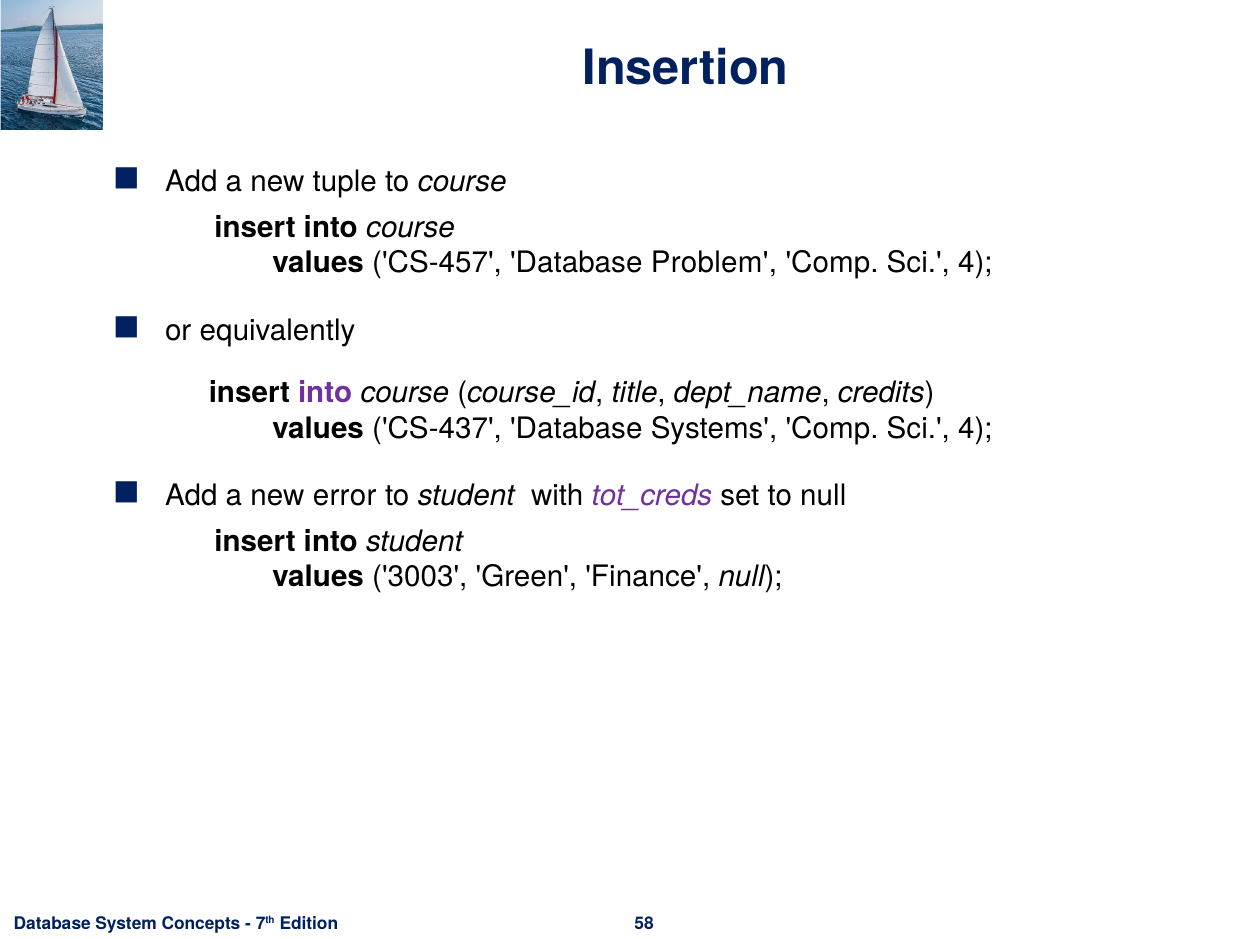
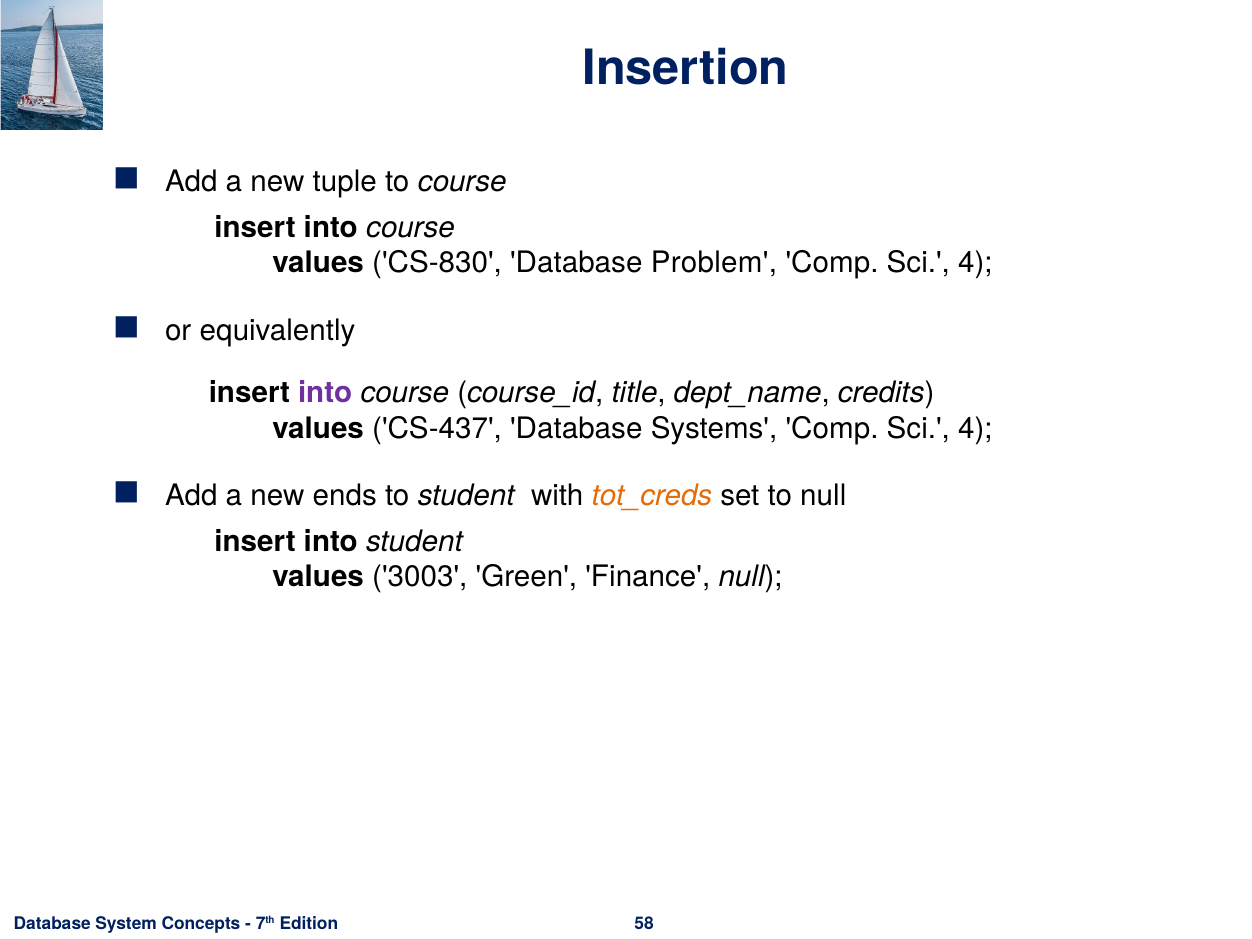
CS-457: CS-457 -> CS-830
error: error -> ends
tot_creds colour: purple -> orange
